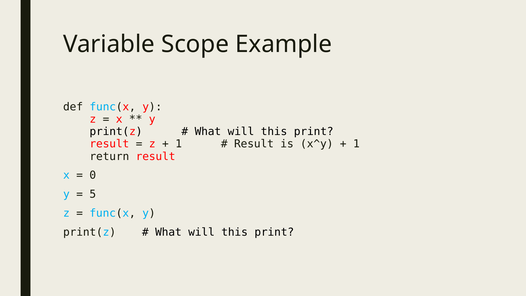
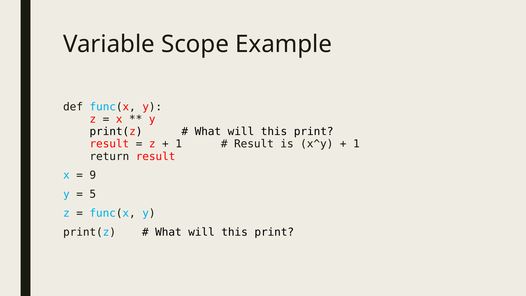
0: 0 -> 9
